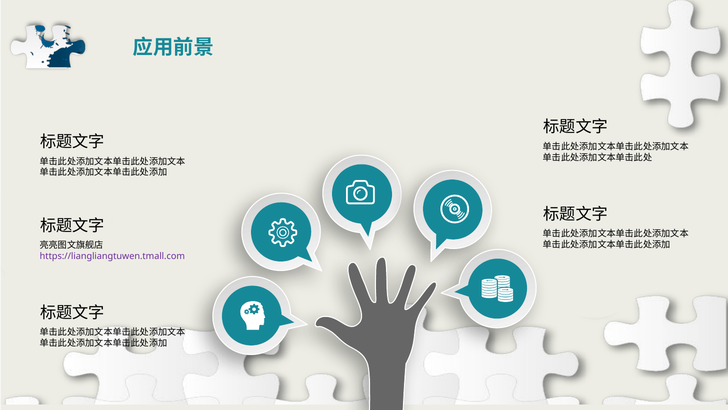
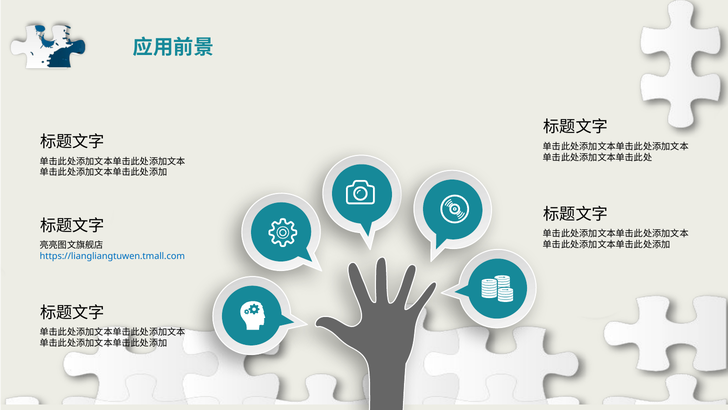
https://liangliangtuwen.tmall.com colour: purple -> blue
